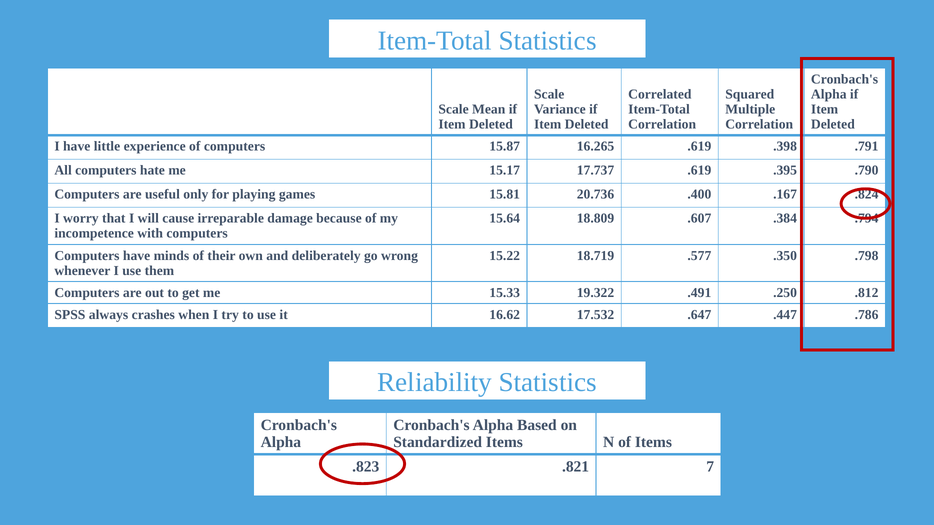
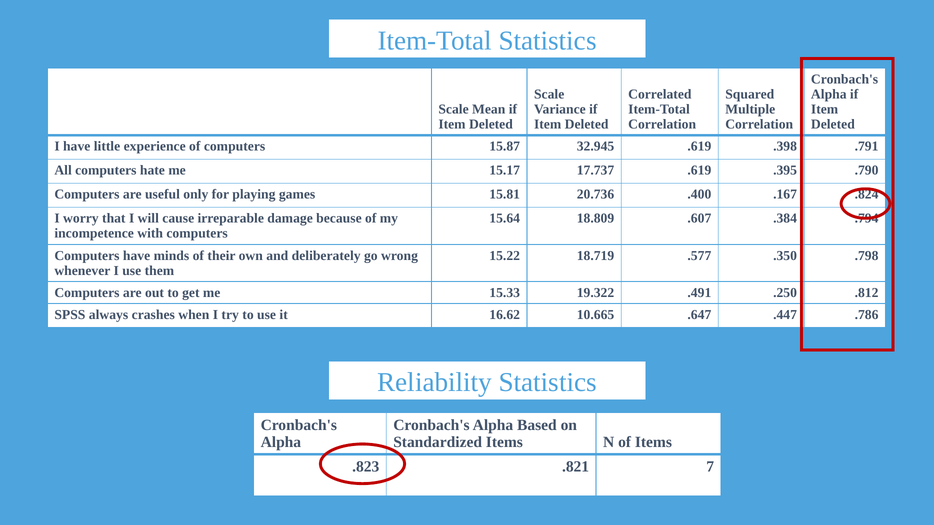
16.265: 16.265 -> 32.945
17.532: 17.532 -> 10.665
